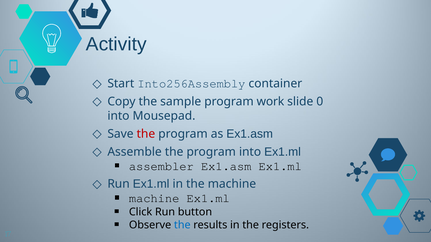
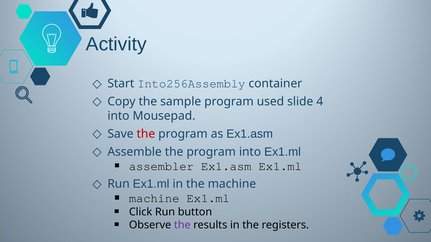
work: work -> used
0: 0 -> 4
the at (182, 225) colour: blue -> purple
